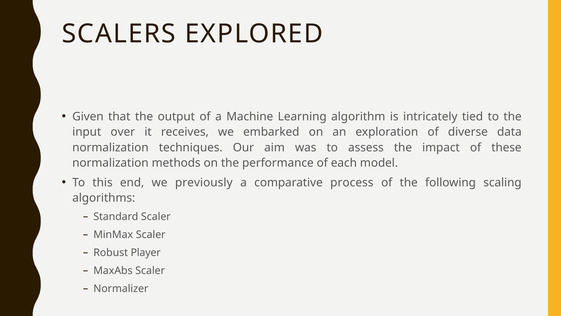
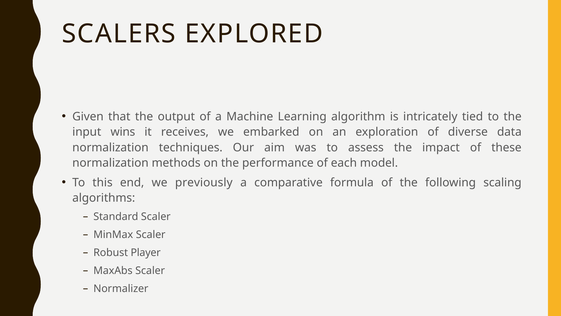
over: over -> wins
process: process -> formula
